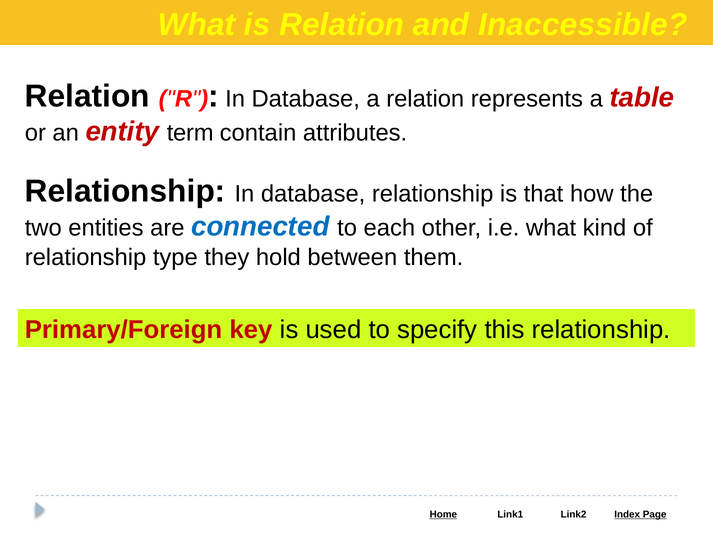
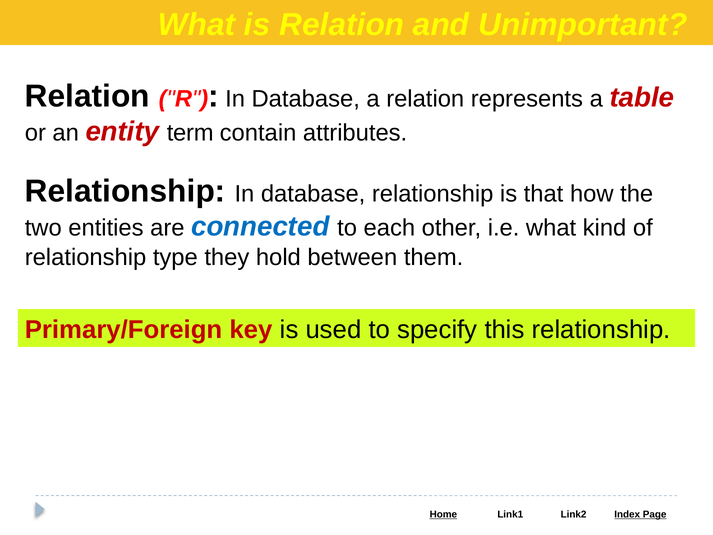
Inaccessible: Inaccessible -> Unimportant
